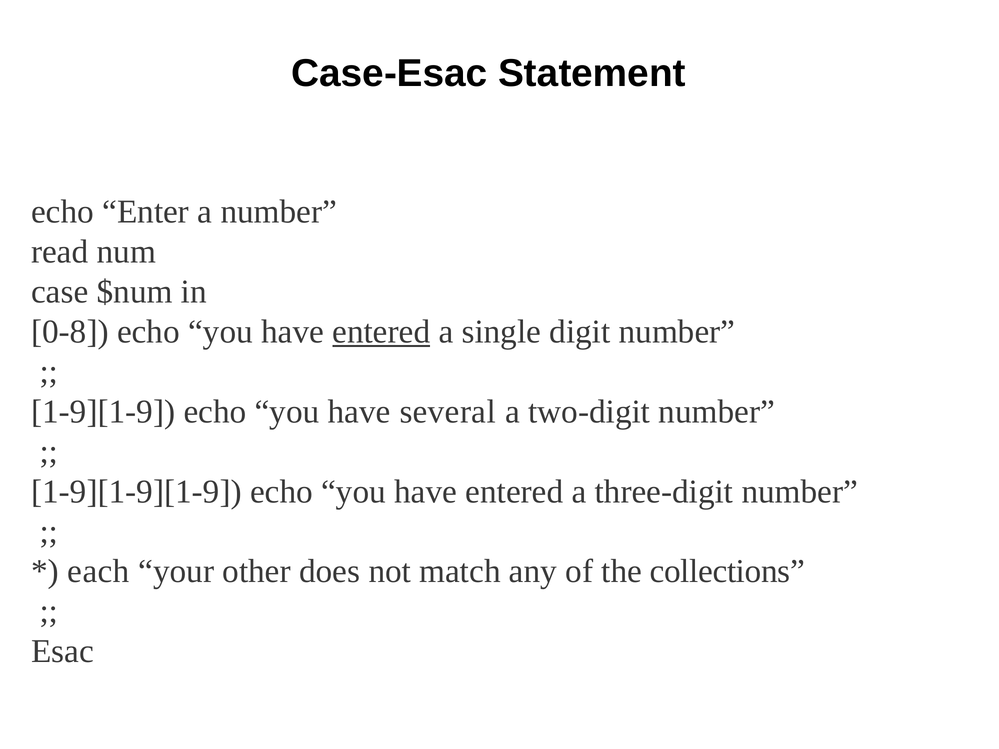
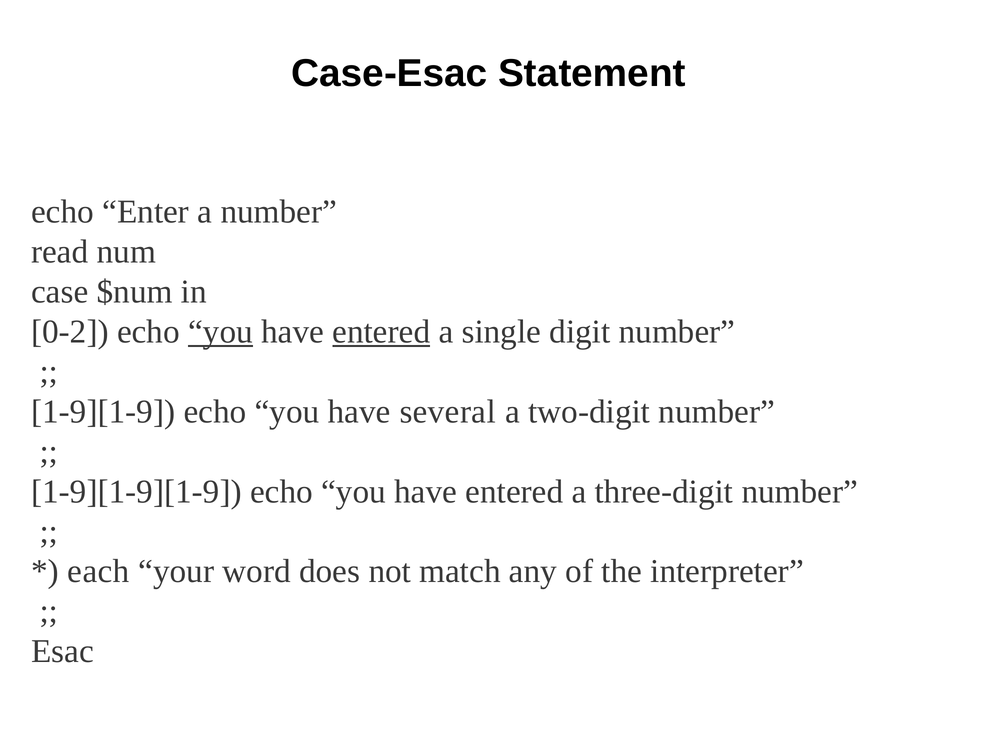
0-8: 0-8 -> 0-2
you at (221, 332) underline: none -> present
other: other -> word
collections: collections -> interpreter
